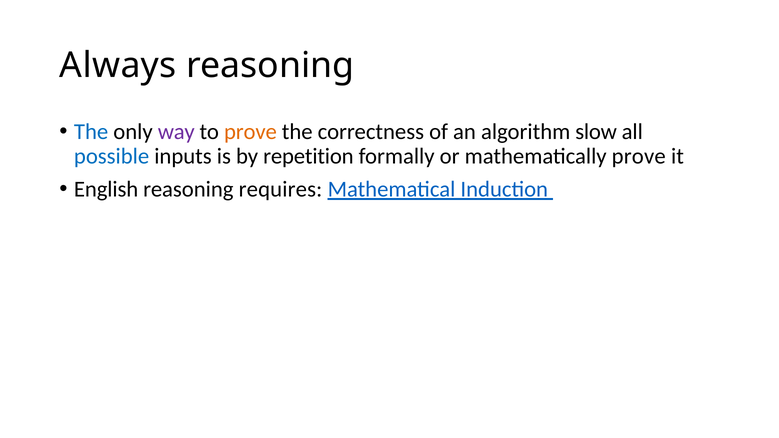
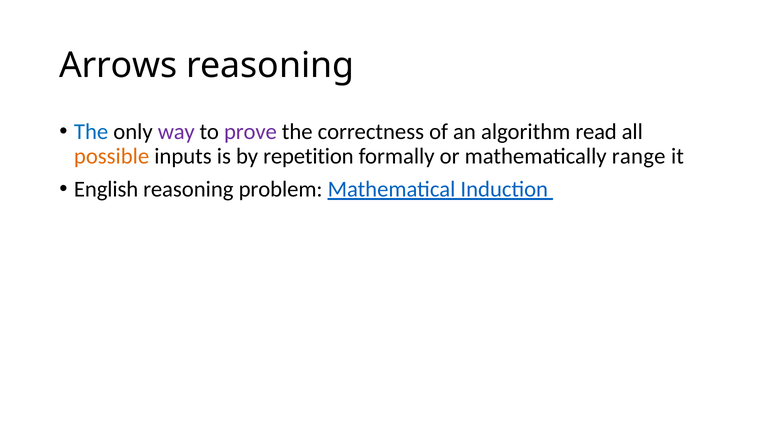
Always: Always -> Arrows
prove at (250, 132) colour: orange -> purple
slow: slow -> read
possible colour: blue -> orange
mathematically prove: prove -> range
requires: requires -> problem
